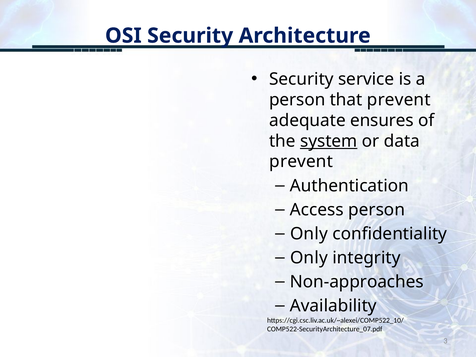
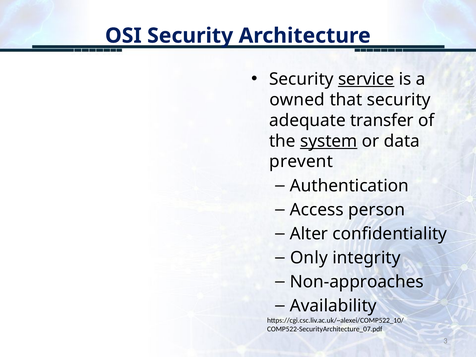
service underline: none -> present
person at (297, 100): person -> owned
that prevent: prevent -> security
ensures: ensures -> transfer
Only at (309, 234): Only -> Alter
